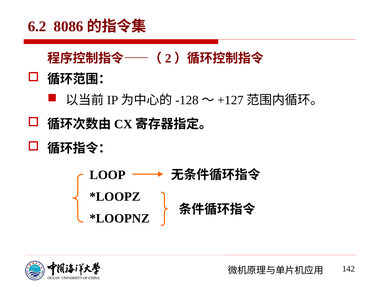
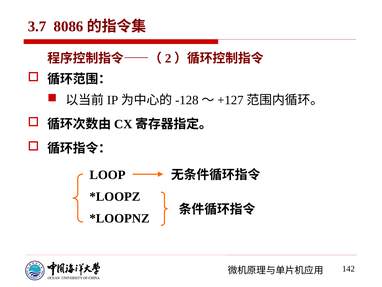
6.2: 6.2 -> 3.7
